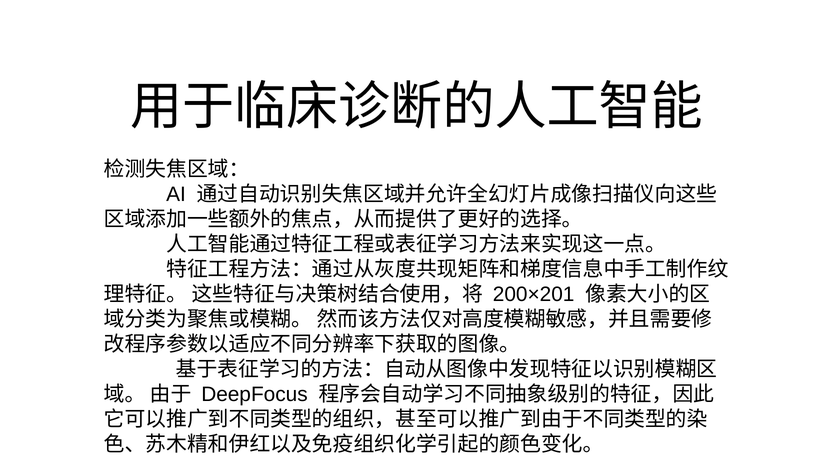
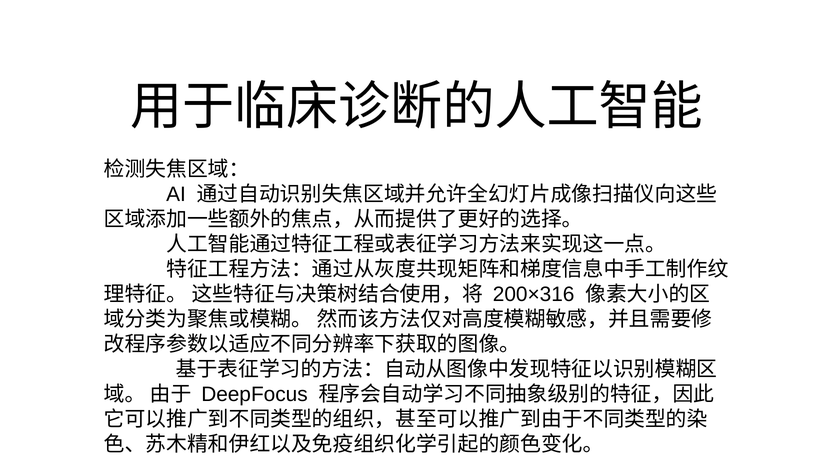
200×201: 200×201 -> 200×316
